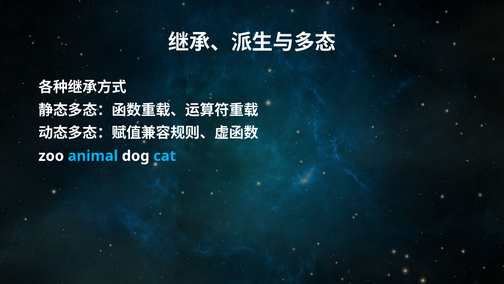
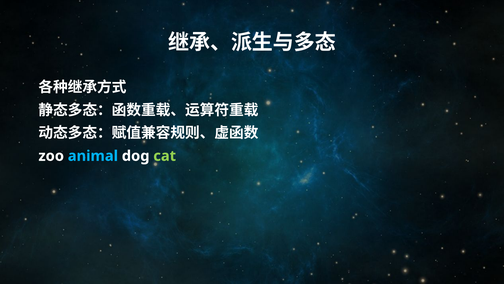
cat colour: light blue -> light green
